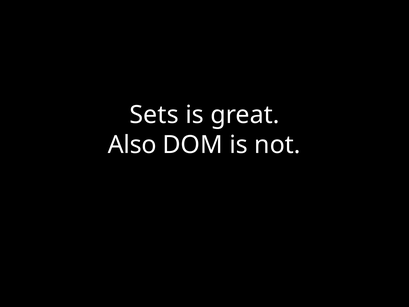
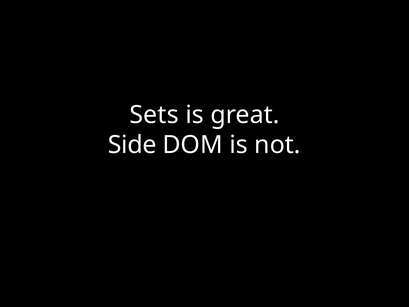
Also: Also -> Side
